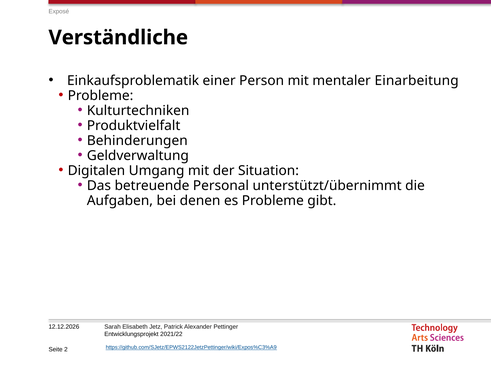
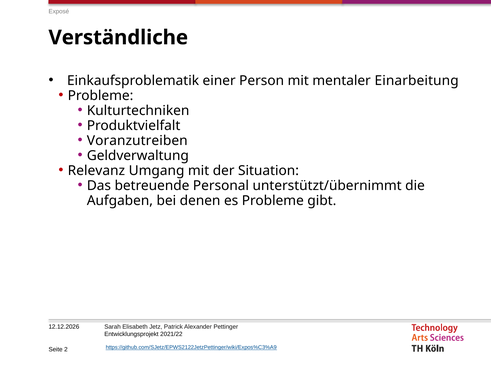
Behinderungen: Behinderungen -> Voranzutreiben
Digitalen: Digitalen -> Relevanz
